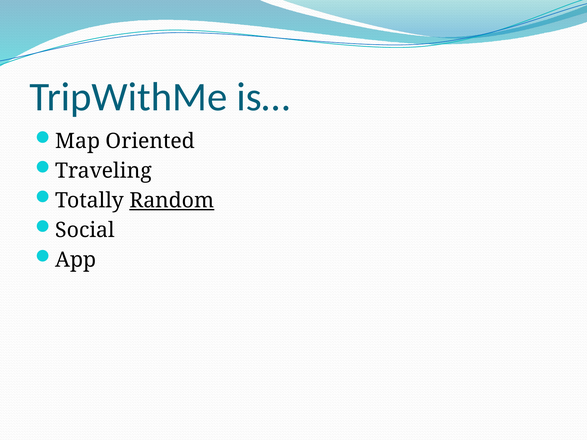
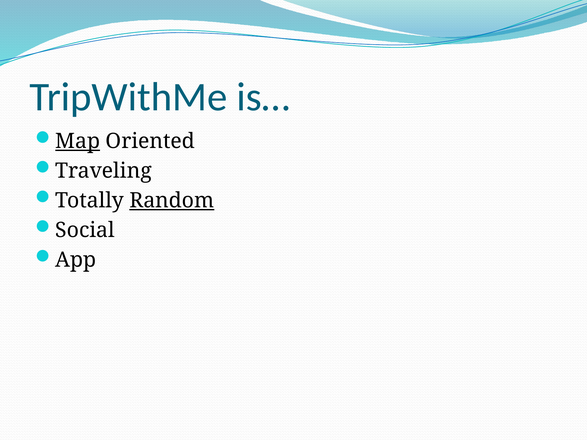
Map underline: none -> present
